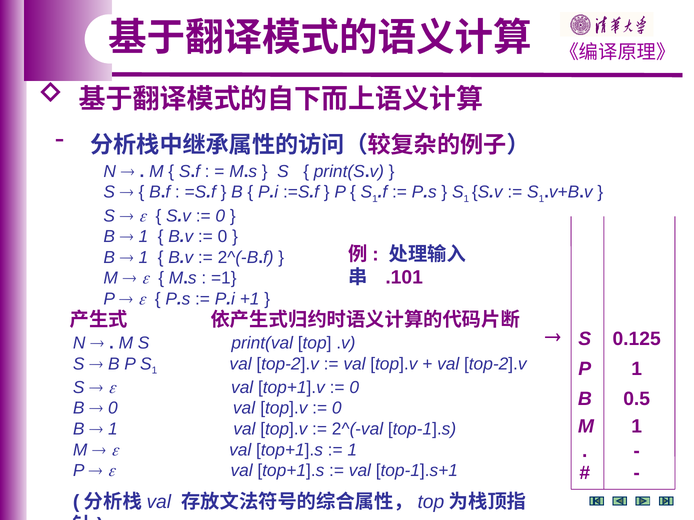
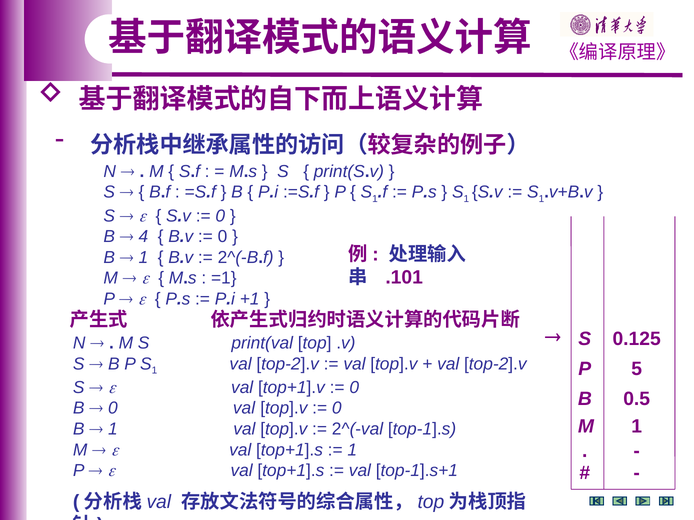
1 at (143, 237): 1 -> 4
P 1: 1 -> 5
